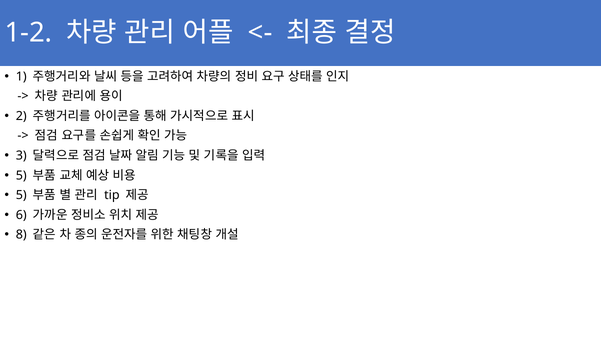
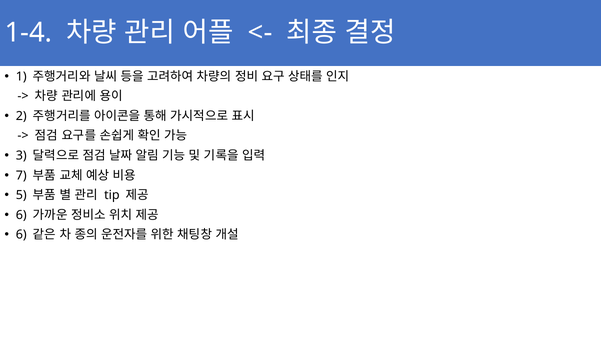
1-2: 1-2 -> 1-4
5 at (21, 175): 5 -> 7
8 at (21, 235): 8 -> 6
